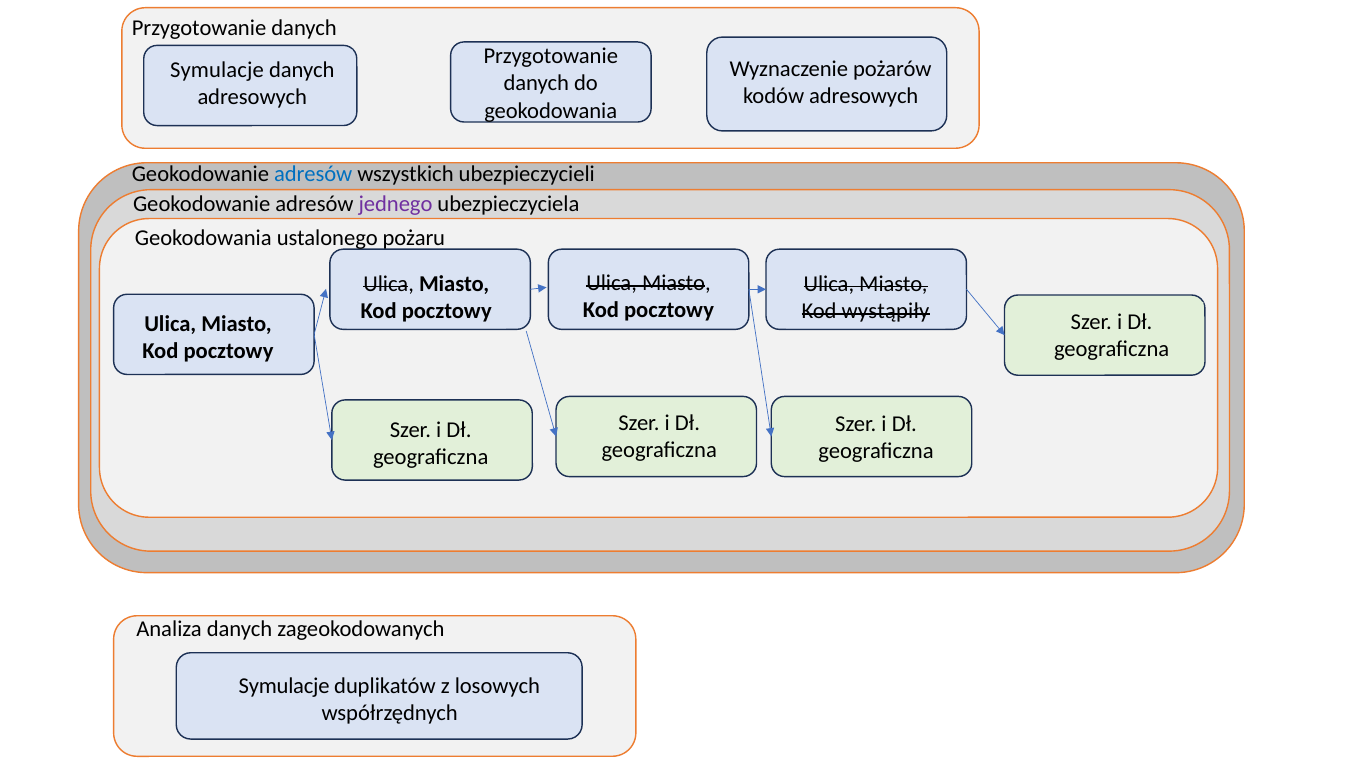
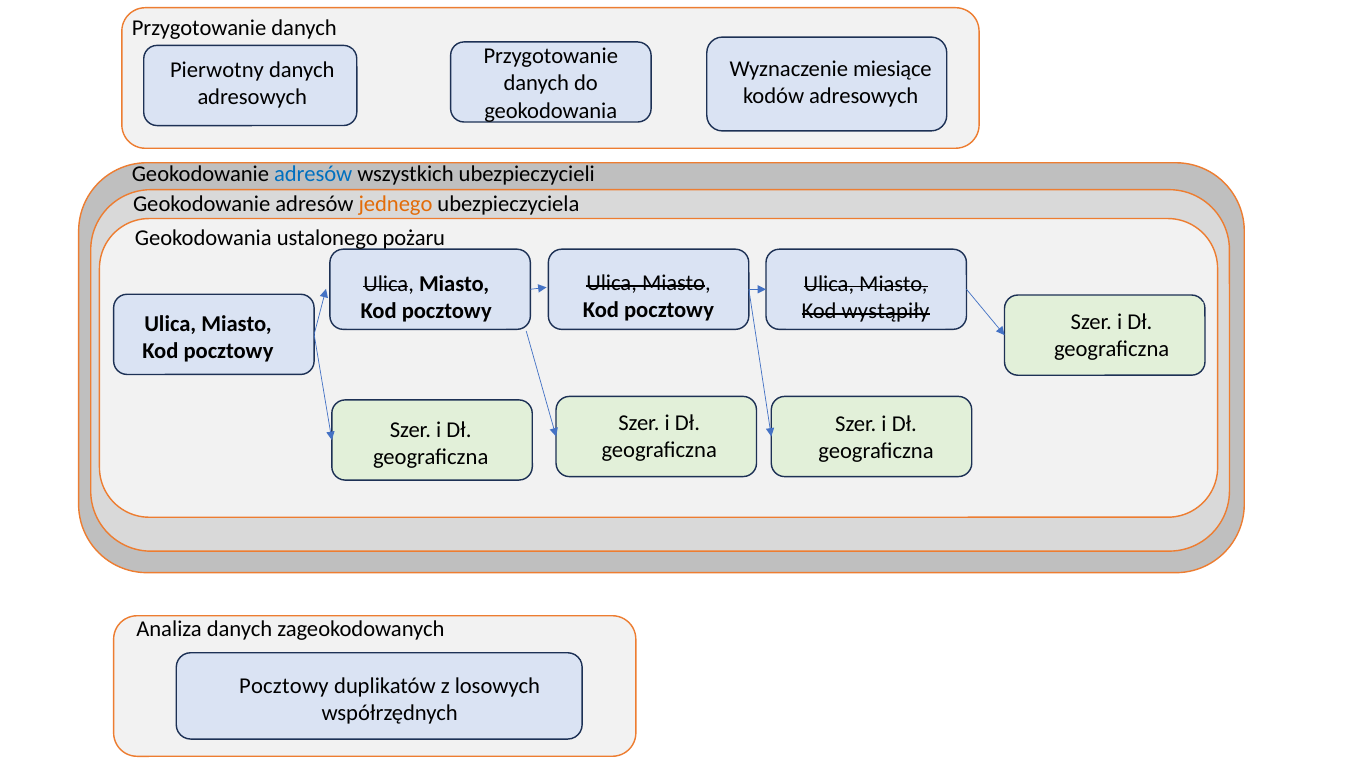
pożarów: pożarów -> miesiące
Symulacje at (217, 70): Symulacje -> Pierwotny
jednego colour: purple -> orange
Symulacje at (284, 686): Symulacje -> Pocztowy
